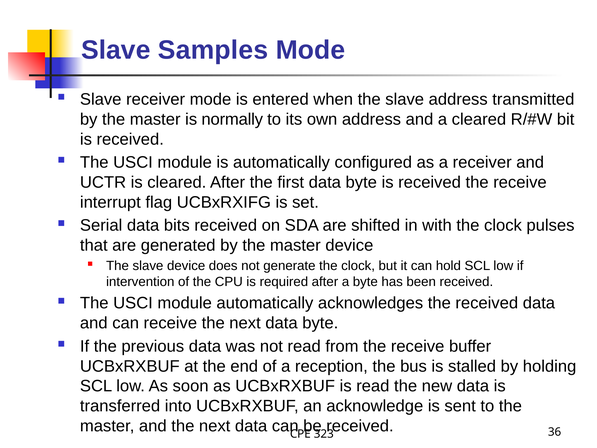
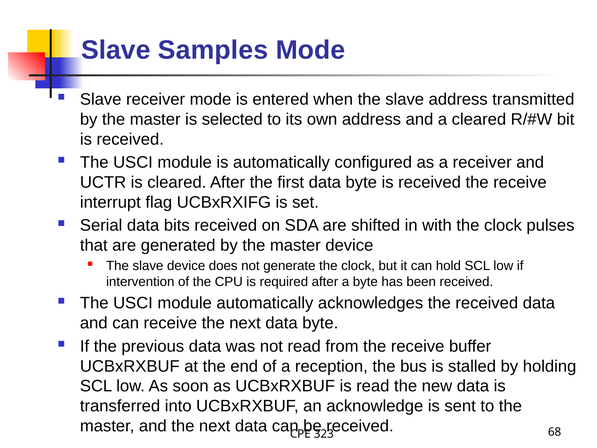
normally: normally -> selected
36: 36 -> 68
